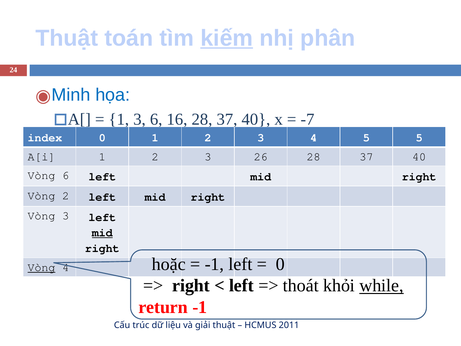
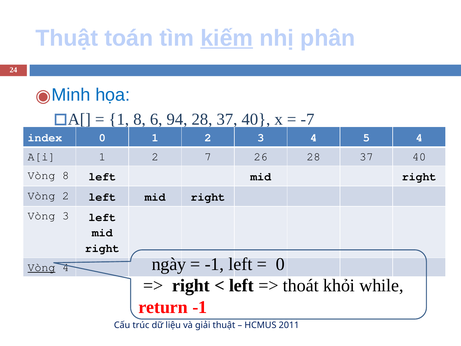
1 3: 3 -> 8
16: 16 -> 94
5 5: 5 -> 4
A[i 1 2 3: 3 -> 7
Vòng 6: 6 -> 8
mid at (102, 233) underline: present -> none
hoặc: hoặc -> ngày
while underline: present -> none
